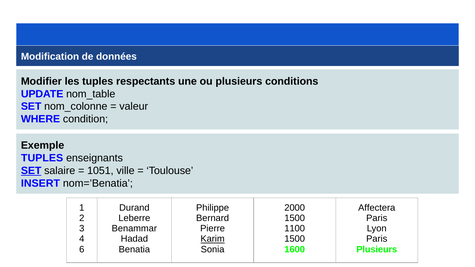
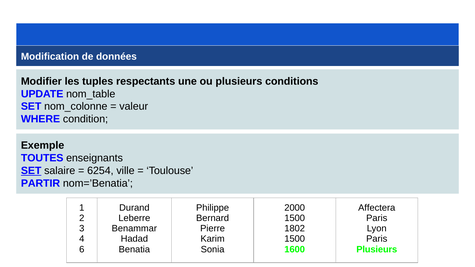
TUPLES at (42, 158): TUPLES -> TOUTES
1051: 1051 -> 6254
INSERT: INSERT -> PARTIR
1100: 1100 -> 1802
Karim underline: present -> none
